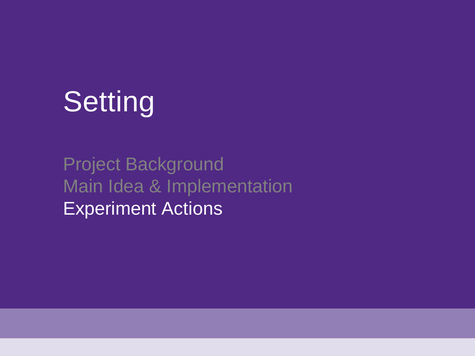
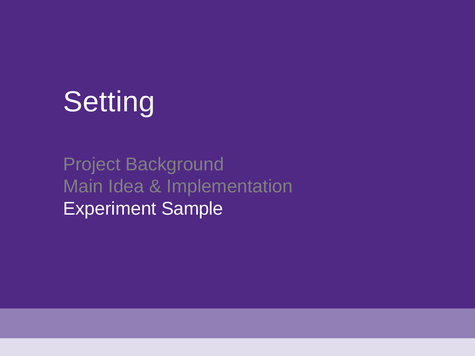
Actions: Actions -> Sample
